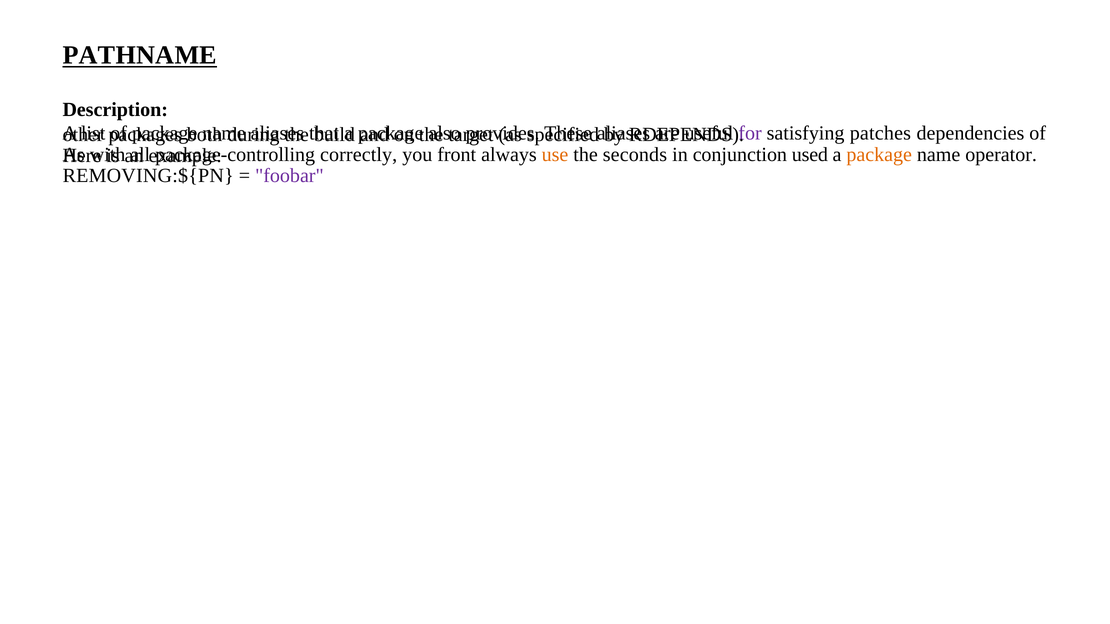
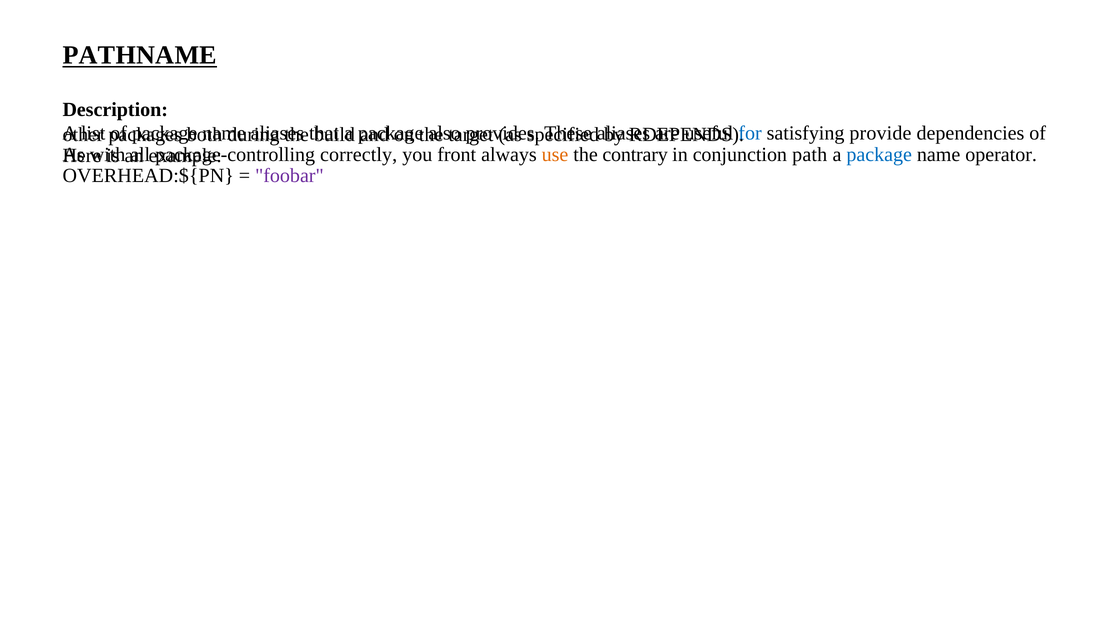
for colour: purple -> blue
patches: patches -> provide
seconds: seconds -> contrary
used: used -> path
package at (879, 155) colour: orange -> blue
REMOVING:${PN: REMOVING:${PN -> OVERHEAD:${PN
